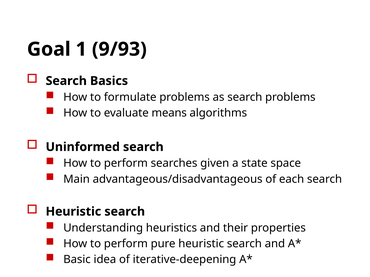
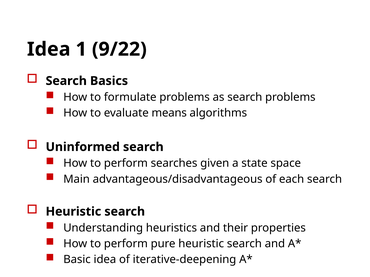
Goal at (49, 49): Goal -> Idea
9/93: 9/93 -> 9/22
